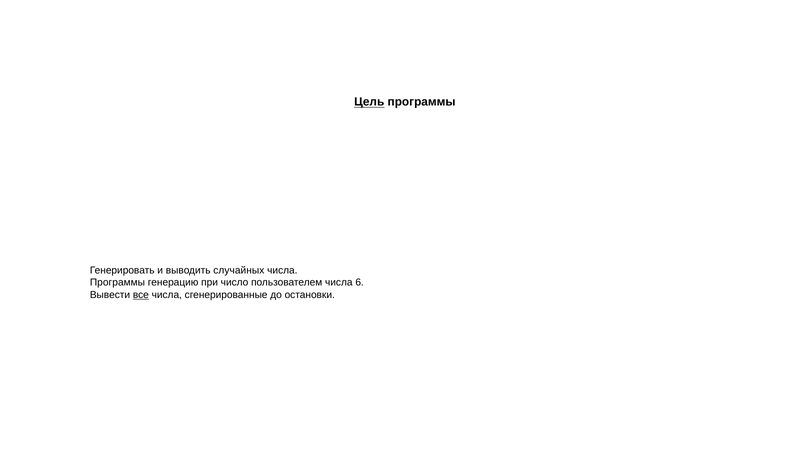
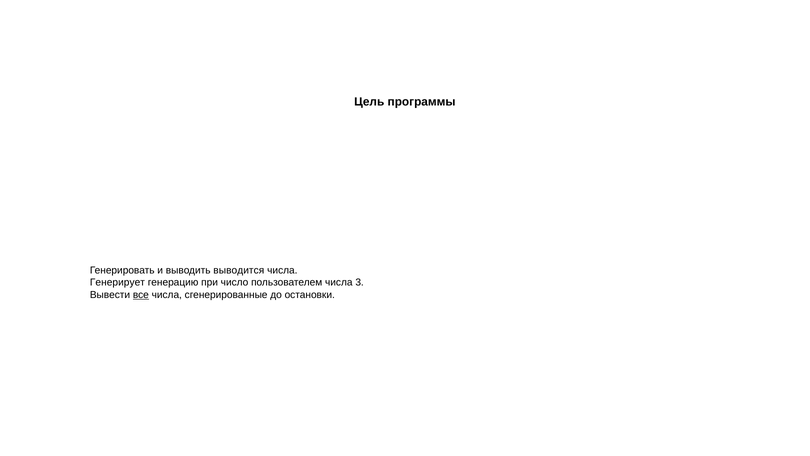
Цель underline: present -> none
случайных: случайных -> выводится
Программы at (117, 282): Программы -> Генерирует
6: 6 -> 3
